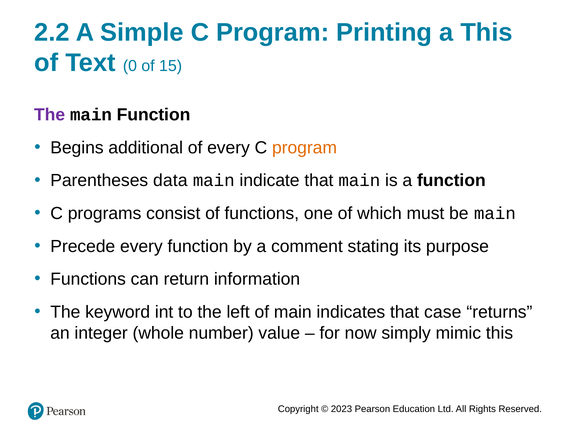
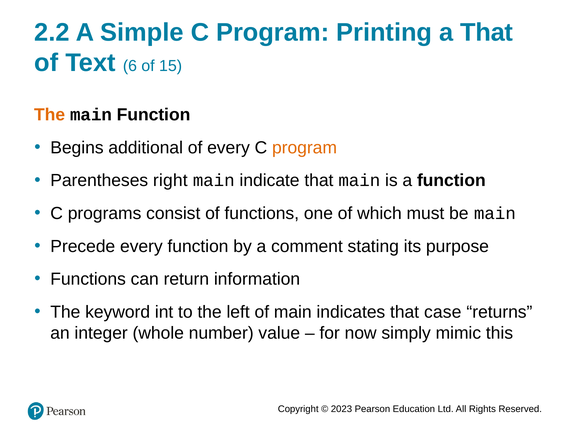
a This: This -> That
0: 0 -> 6
The at (50, 115) colour: purple -> orange
data: data -> right
